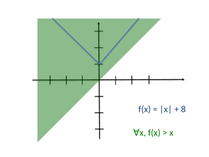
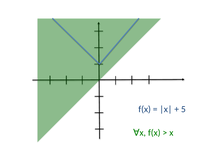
8: 8 -> 5
